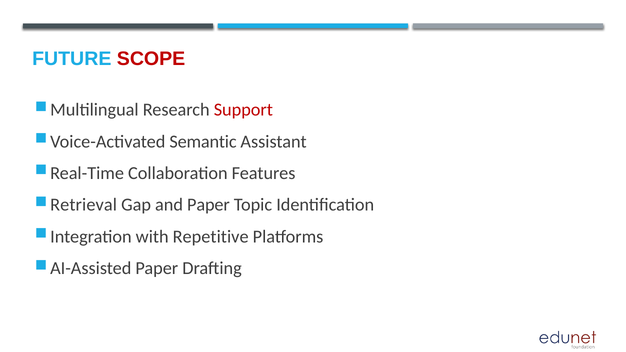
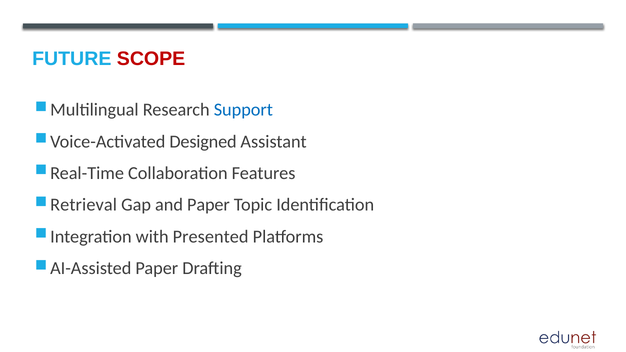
Support colour: red -> blue
Semantic: Semantic -> Designed
Repetitive: Repetitive -> Presented
